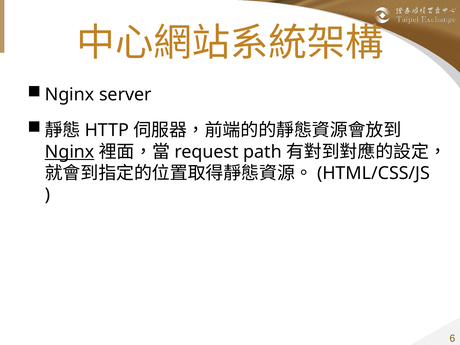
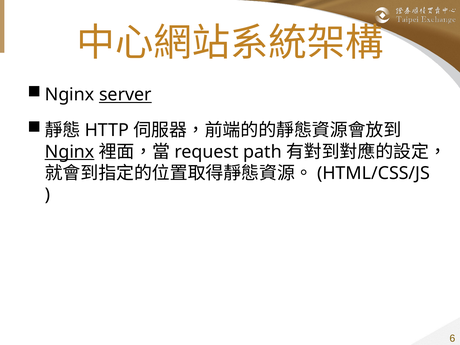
server underline: none -> present
